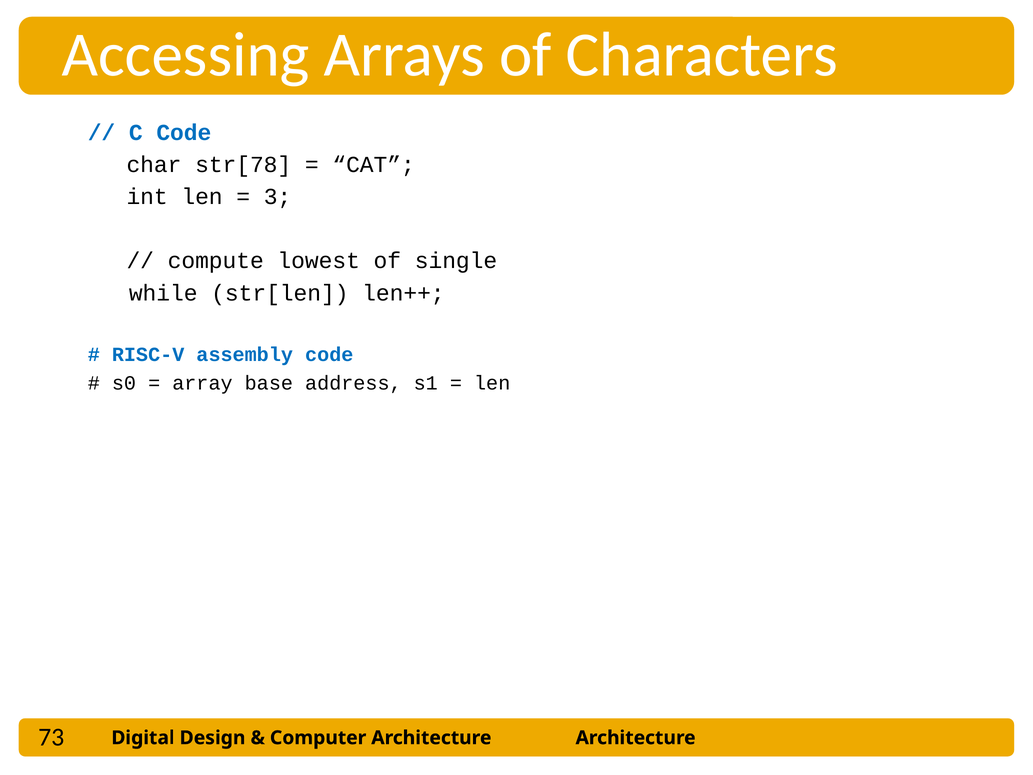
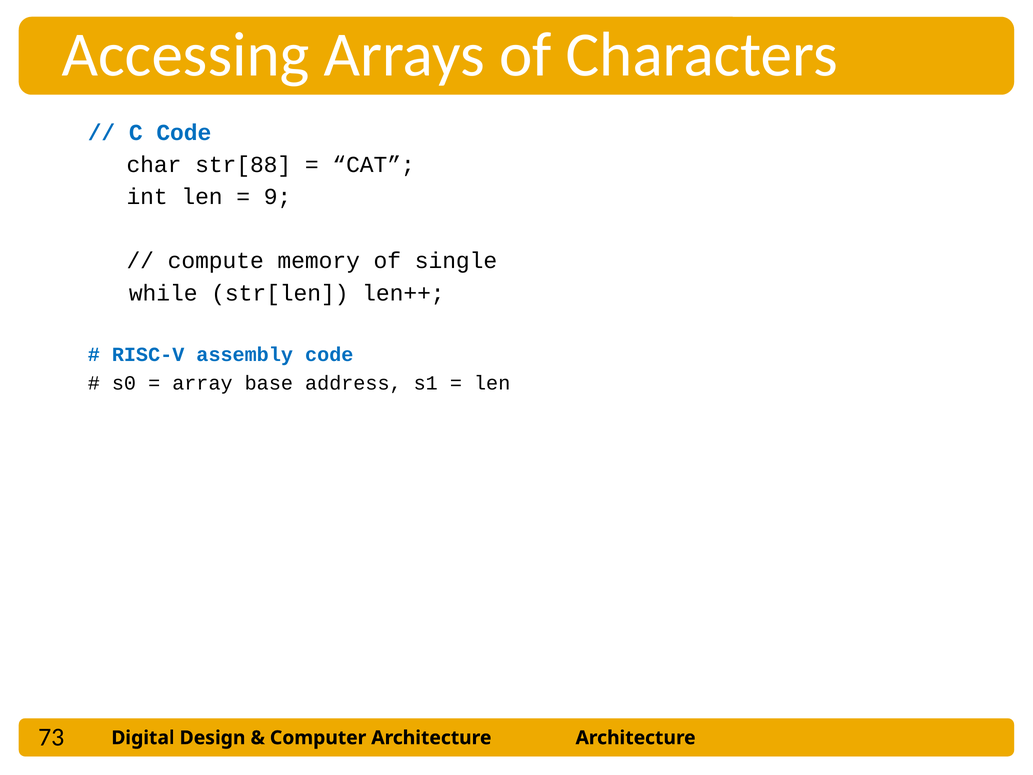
str[78: str[78 -> str[88
3: 3 -> 9
lowest: lowest -> memory
